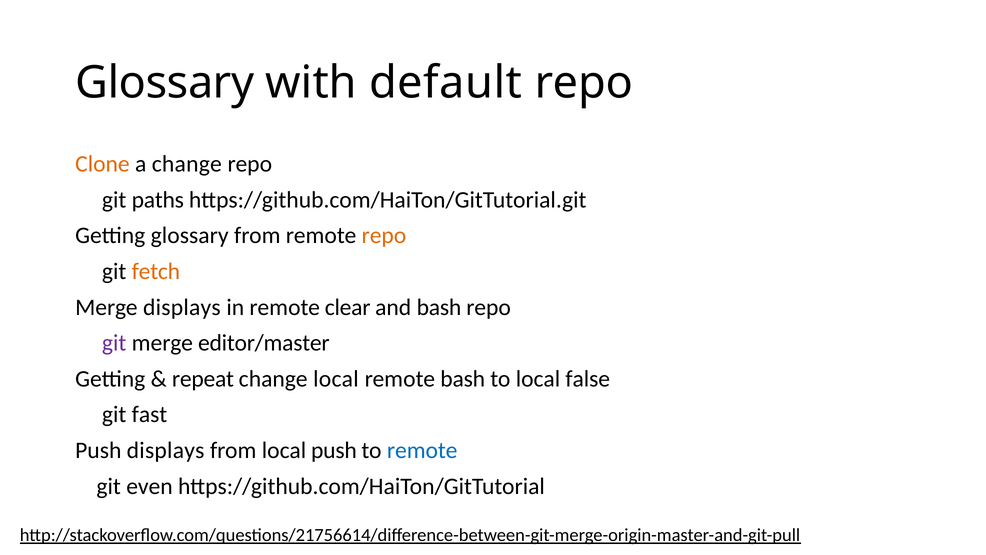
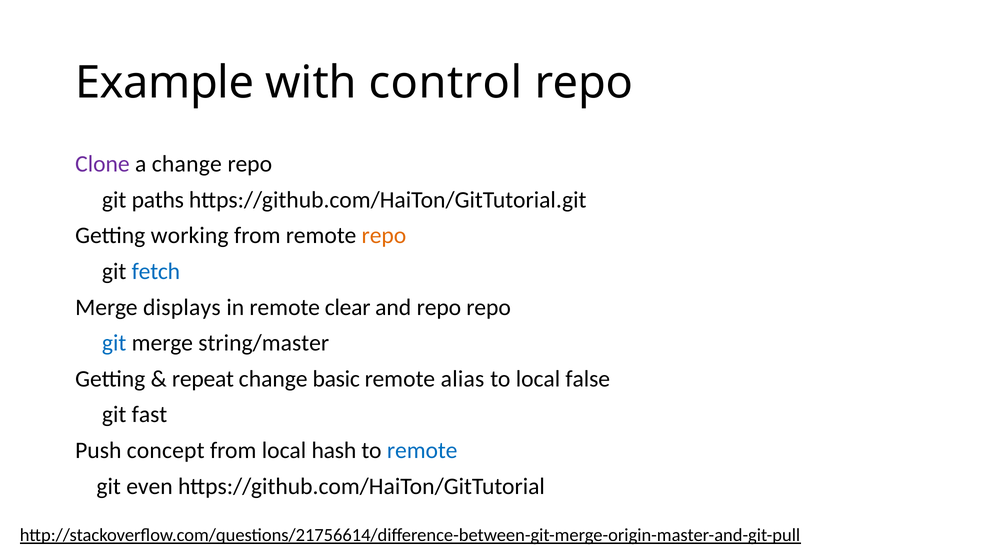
Glossary at (165, 83): Glossary -> Example
default: default -> control
Clone colour: orange -> purple
Getting glossary: glossary -> working
fetch colour: orange -> blue
and bash: bash -> repo
git at (114, 343) colour: purple -> blue
editor/master: editor/master -> string/master
change local: local -> basic
remote bash: bash -> alias
Push displays: displays -> concept
local push: push -> hash
